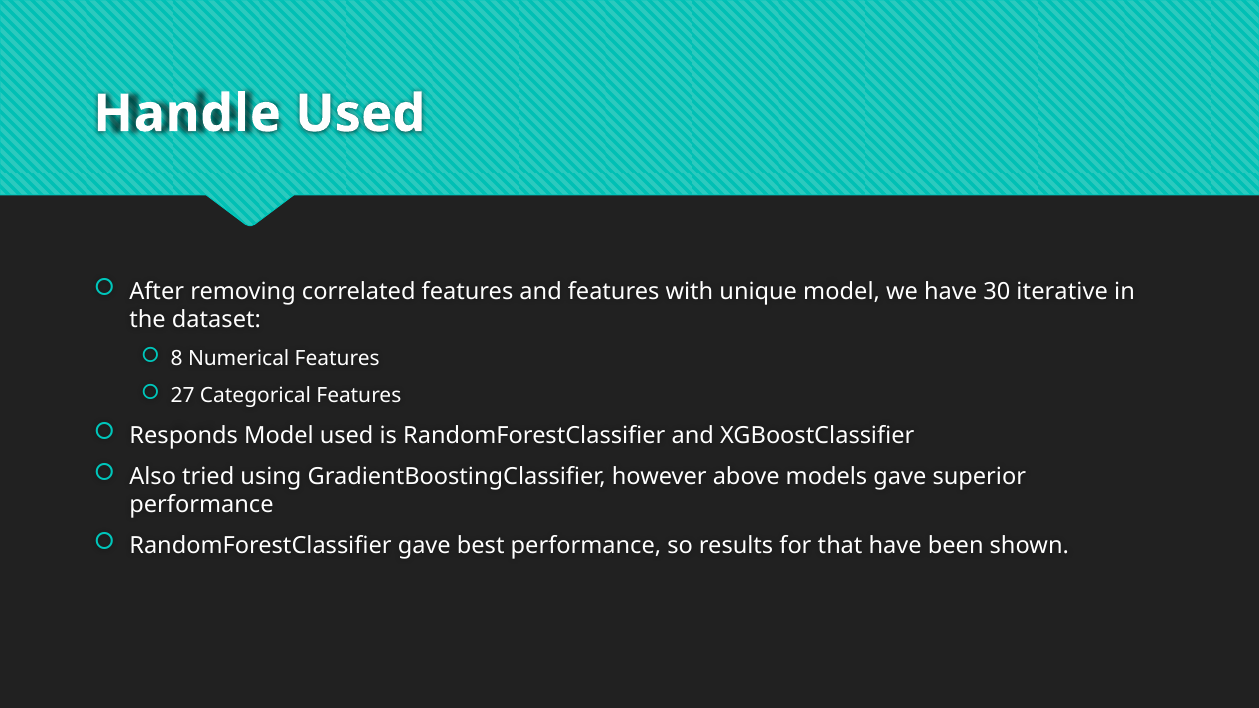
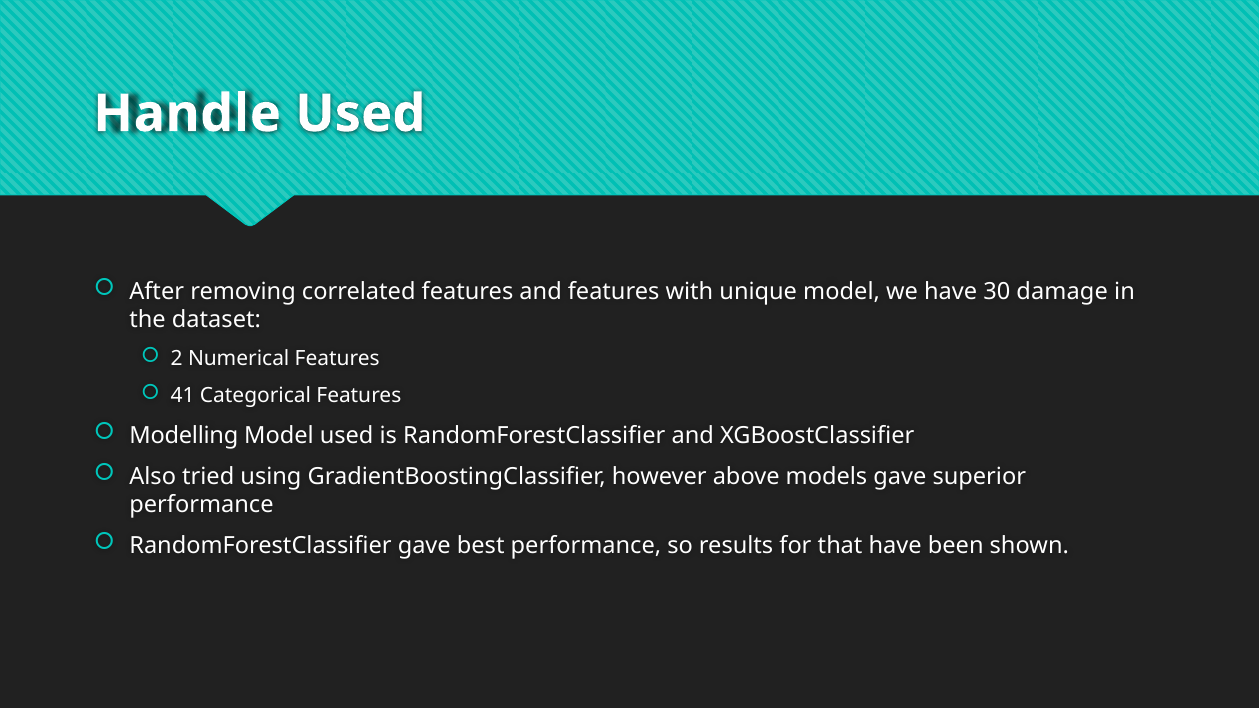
iterative: iterative -> damage
8: 8 -> 2
27: 27 -> 41
Responds: Responds -> Modelling
